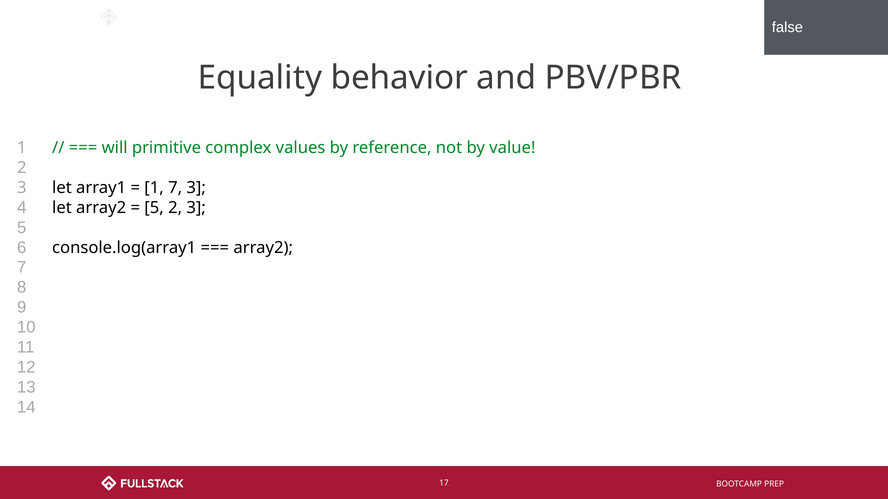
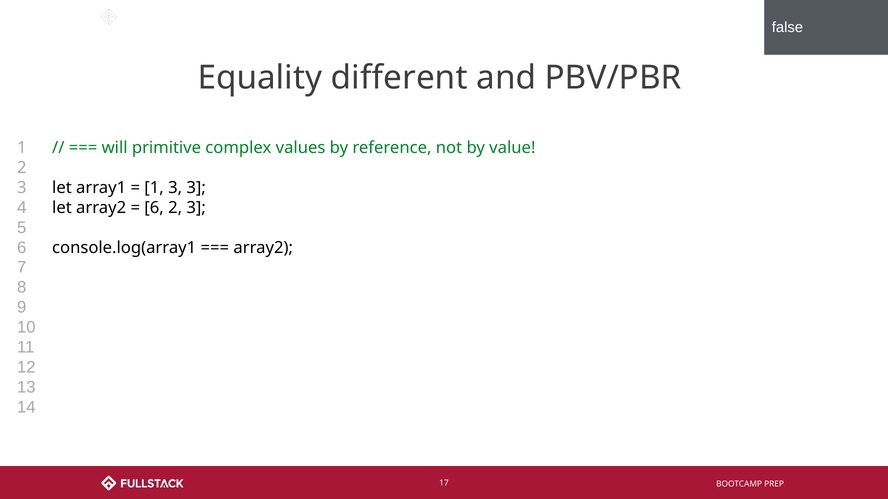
behavior: behavior -> different
1 7: 7 -> 3
5 at (154, 208): 5 -> 6
